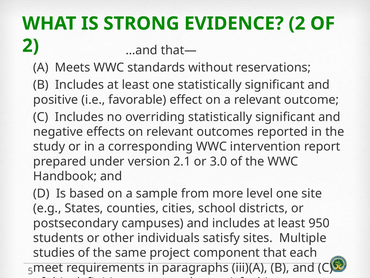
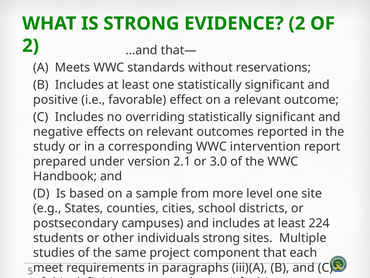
950: 950 -> 224
individuals satisfy: satisfy -> strong
